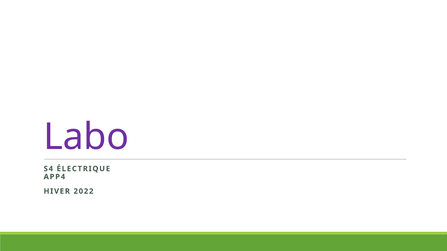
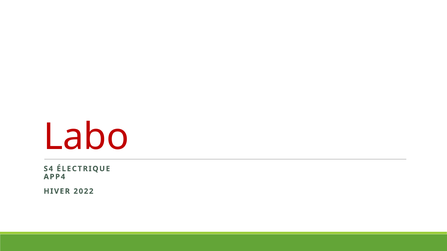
Labo colour: purple -> red
